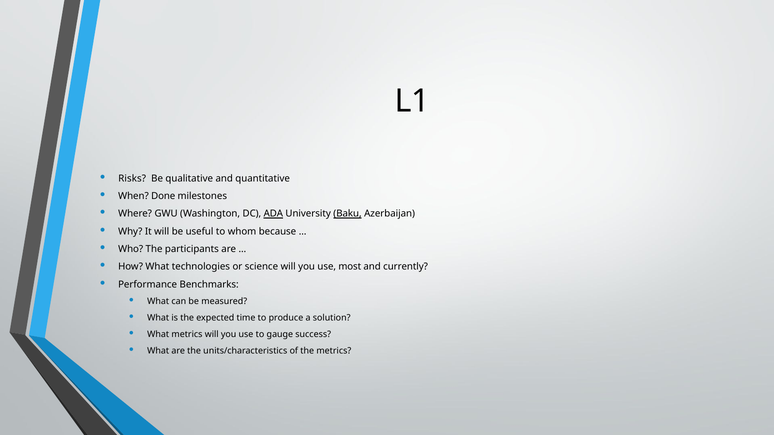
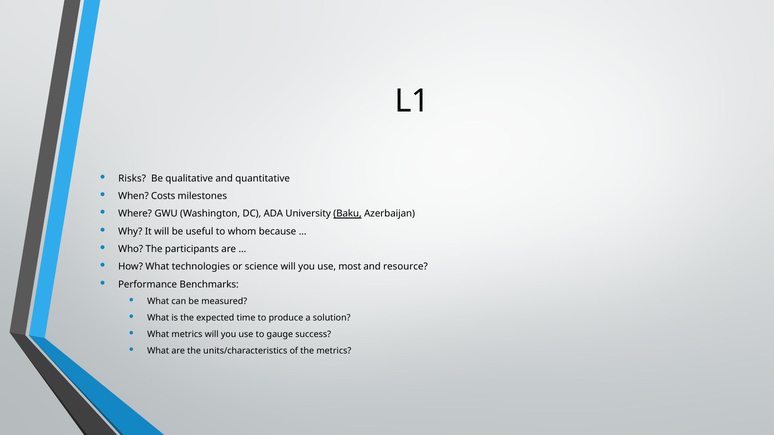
Done: Done -> Costs
ADA underline: present -> none
currently: currently -> resource
